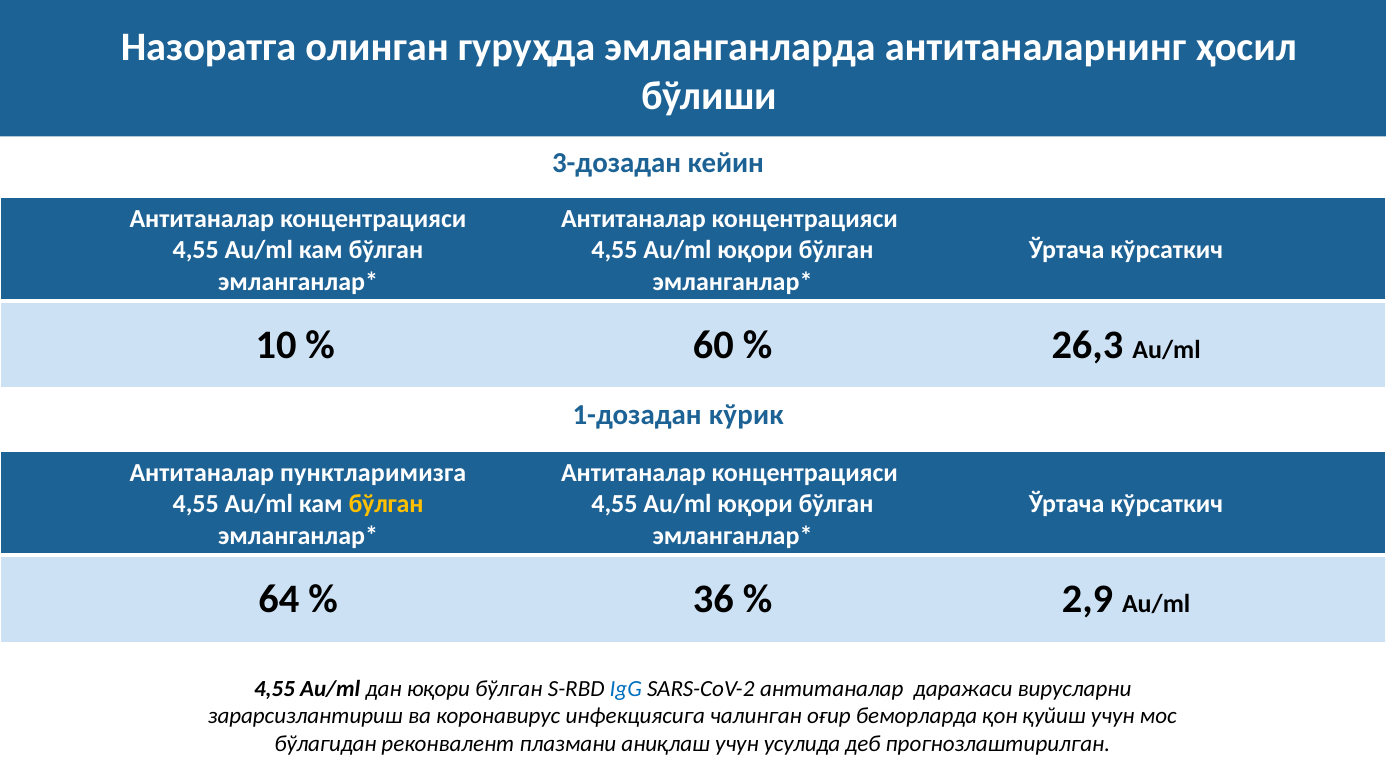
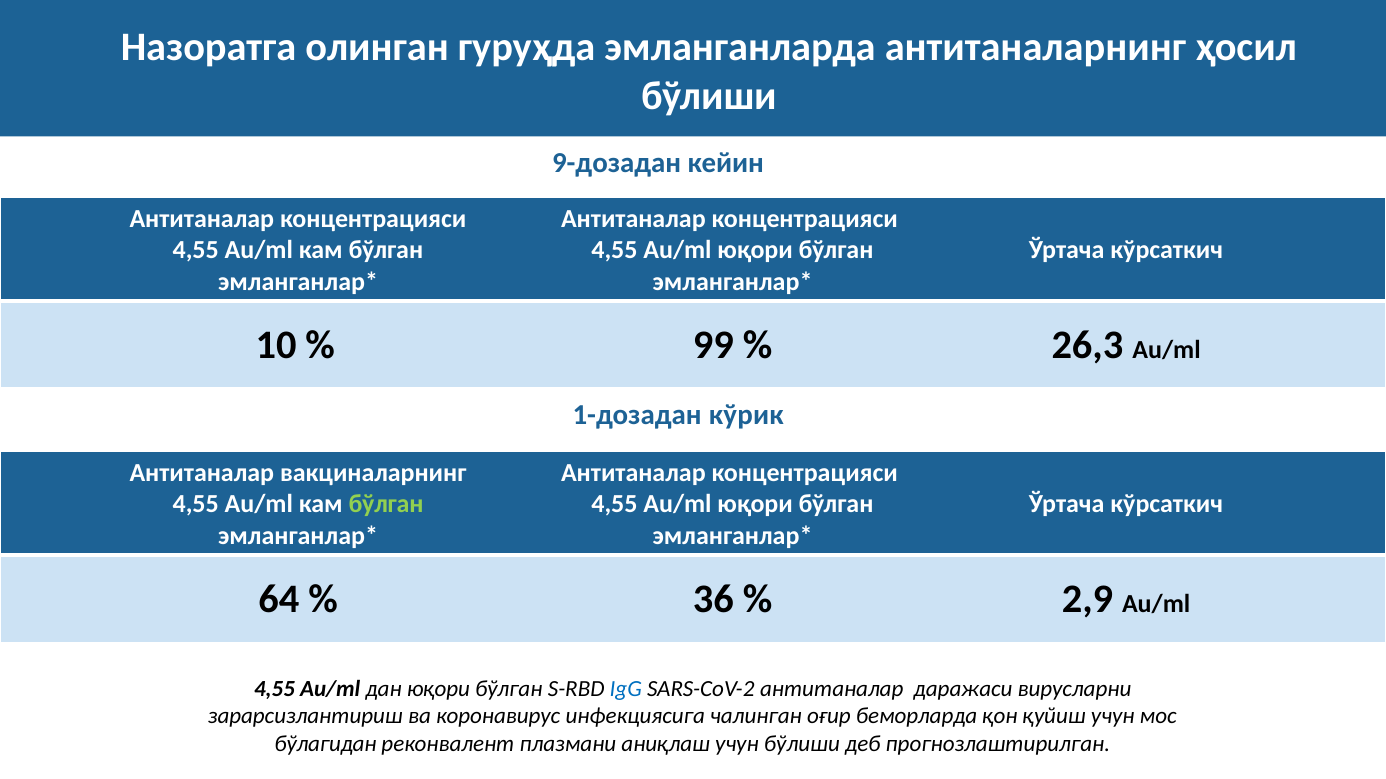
3-дозадан: 3-дозадан -> 9-дозадан
60: 60 -> 99
пунктларимизга: пунктларимизга -> вакциналарнинг
бўлган at (386, 505) colour: yellow -> light green
учун усулида: усулида -> бўлиши
